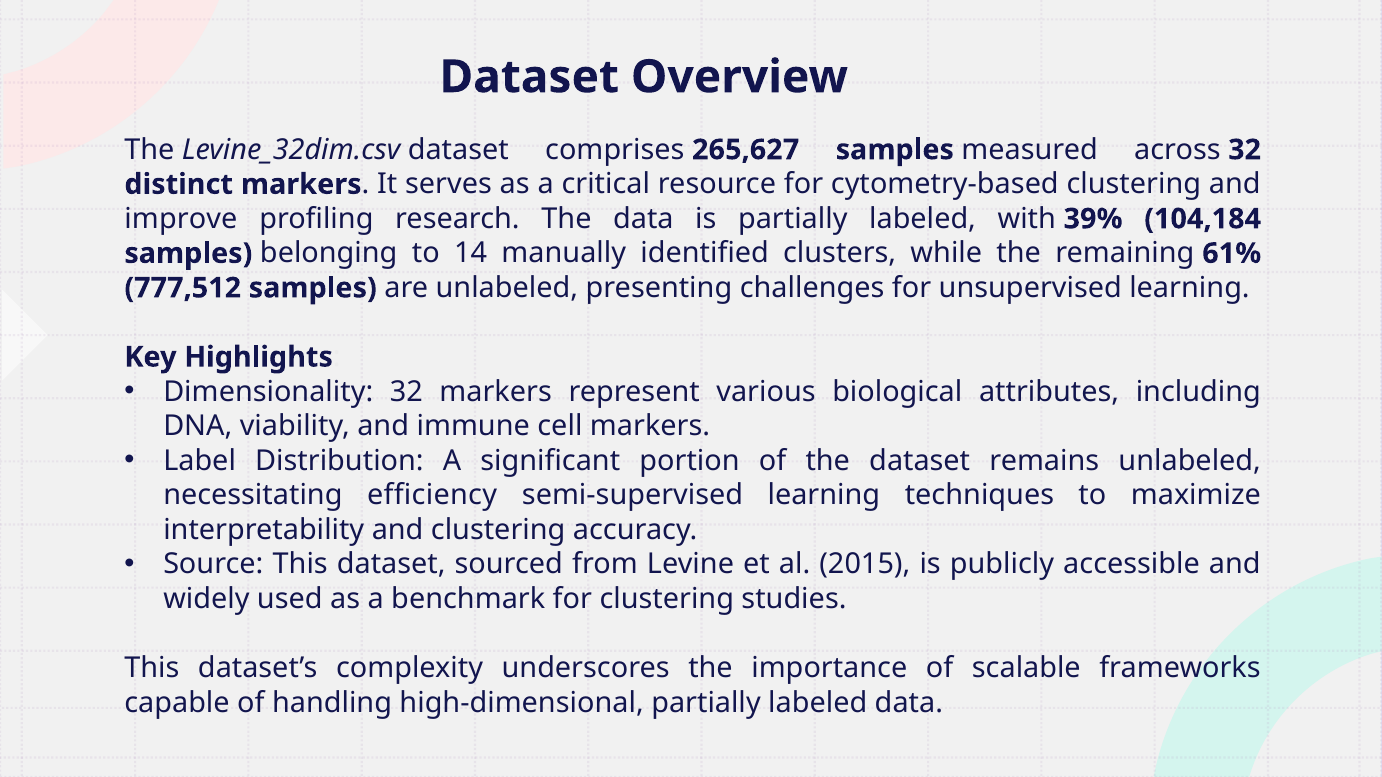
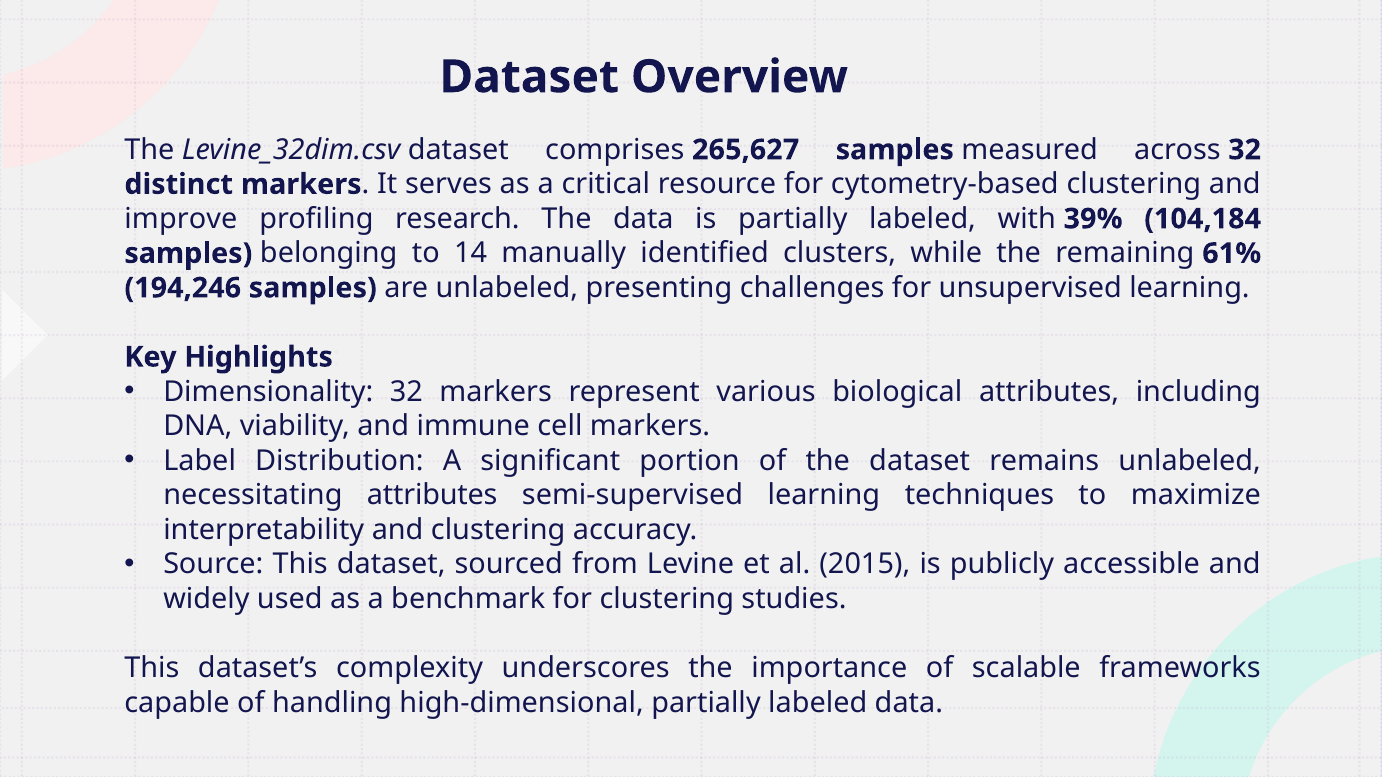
777,512: 777,512 -> 194,246
necessitating efficiency: efficiency -> attributes
